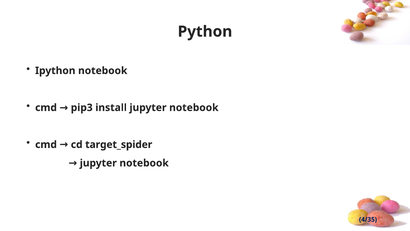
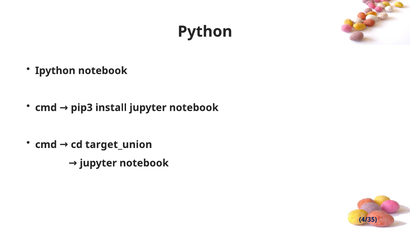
target_spider: target_spider -> target_union
